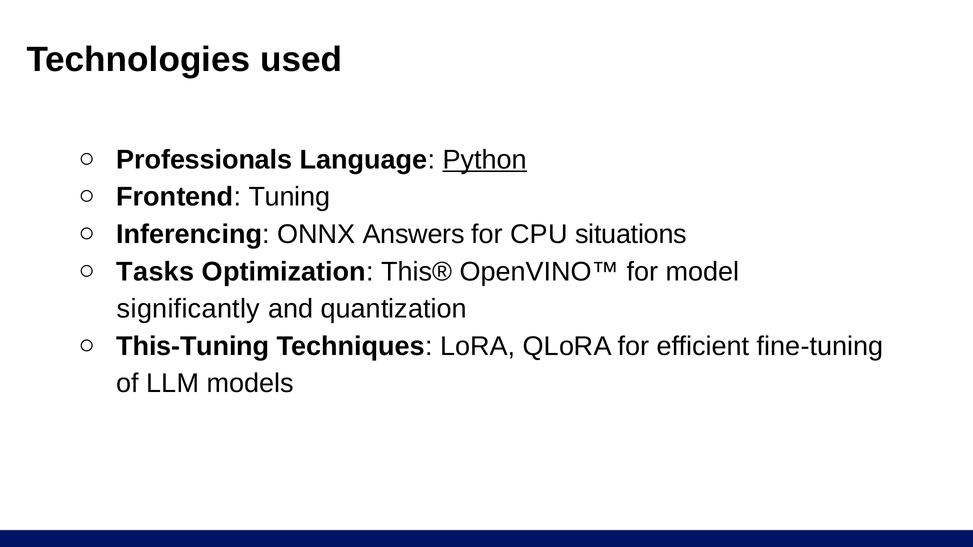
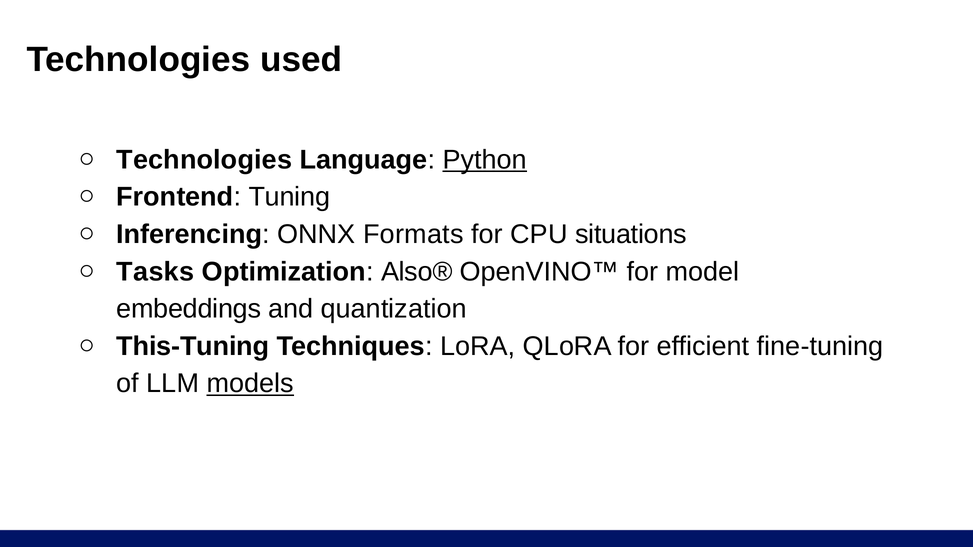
Professionals at (204, 160): Professionals -> Technologies
Answers: Answers -> Formats
This®: This® -> Also®
significantly: significantly -> embeddings
models underline: none -> present
